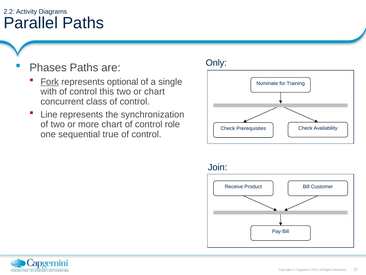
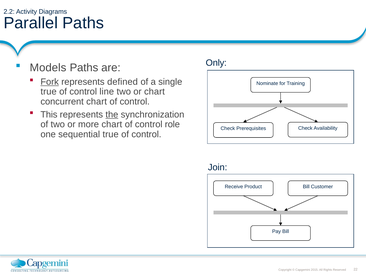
Phases: Phases -> Models
optional: optional -> defined
with at (49, 92): with -> true
this: this -> line
concurrent class: class -> chart
Line: Line -> This
the underline: none -> present
